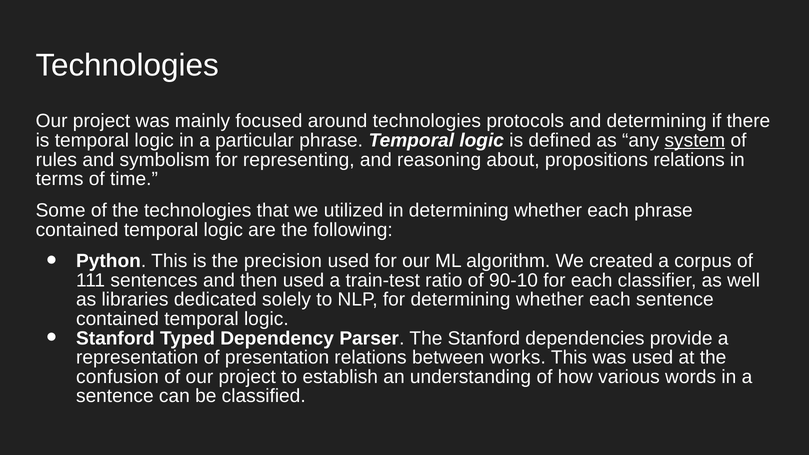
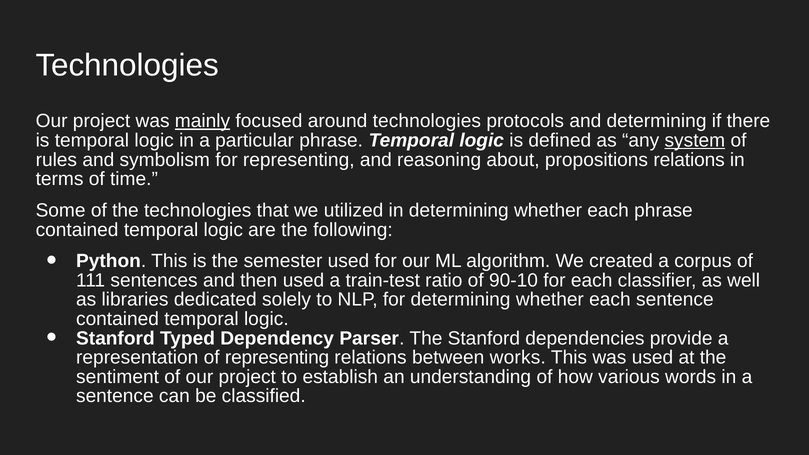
mainly underline: none -> present
precision: precision -> semester
of presentation: presentation -> representing
confusion: confusion -> sentiment
